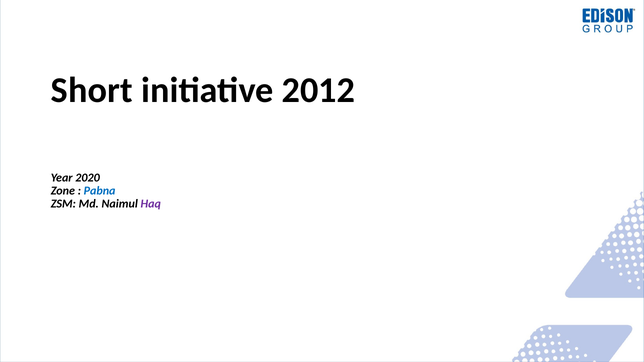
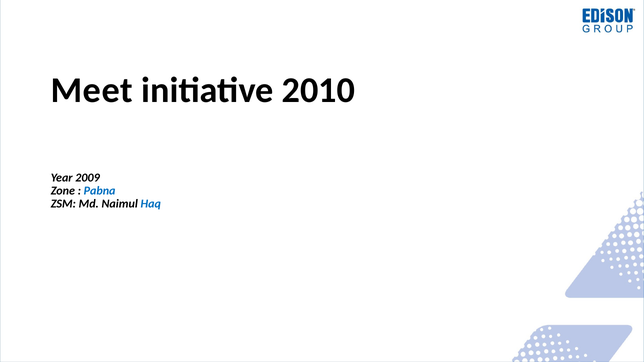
Short: Short -> Meet
2012: 2012 -> 2010
2020: 2020 -> 2009
Haq colour: purple -> blue
